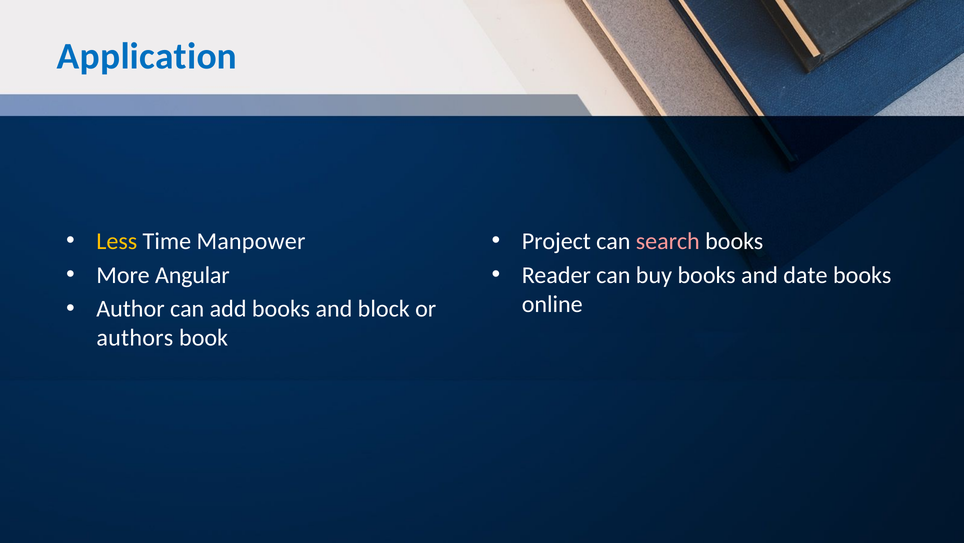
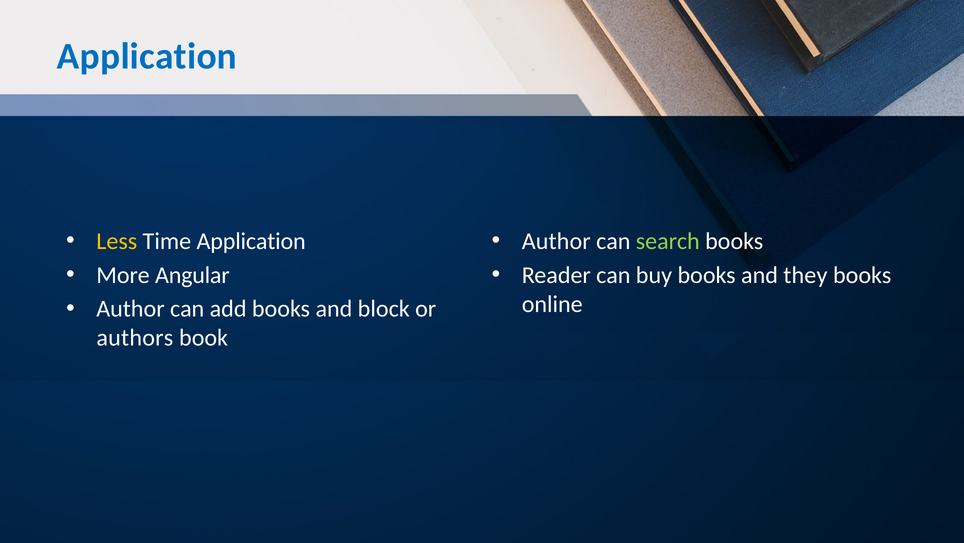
Time Manpower: Manpower -> Application
Project at (556, 241): Project -> Author
search colour: pink -> light green
date: date -> they
